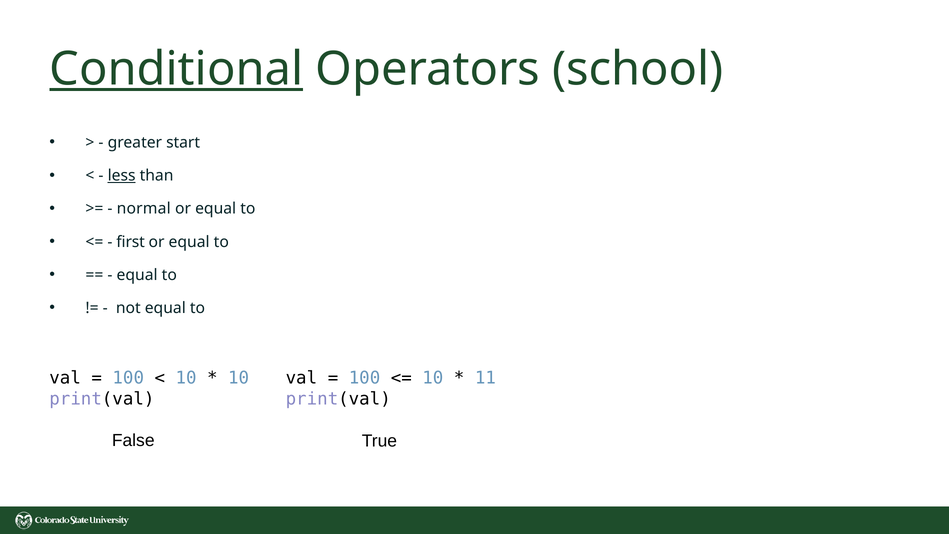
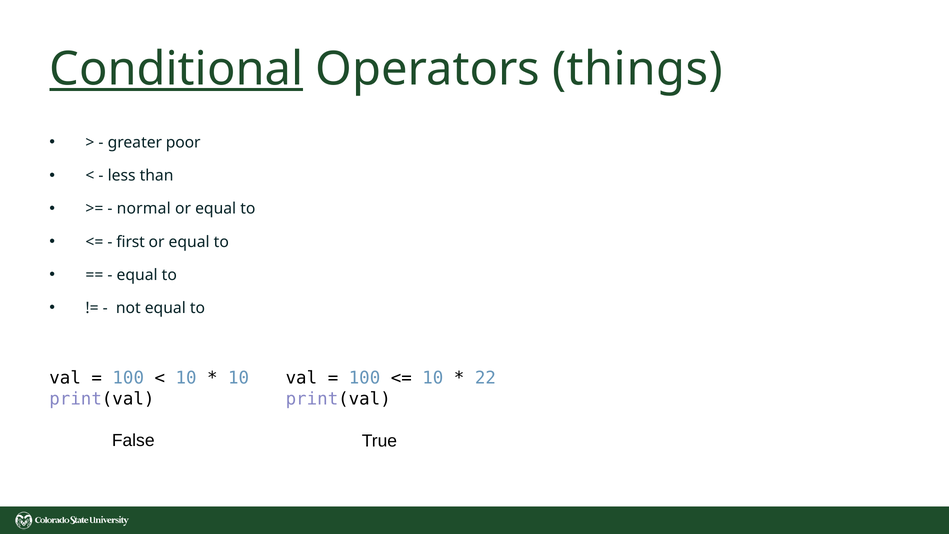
school: school -> things
start: start -> poor
less underline: present -> none
11: 11 -> 22
